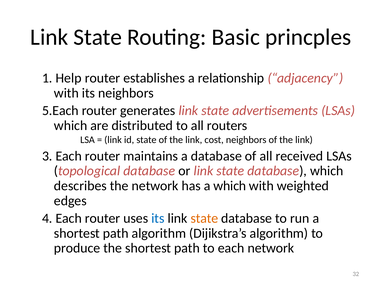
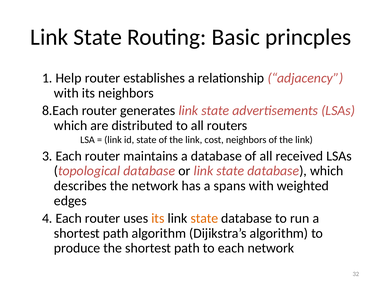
5.Each: 5.Each -> 8.Each
a which: which -> spans
its at (158, 218) colour: blue -> orange
